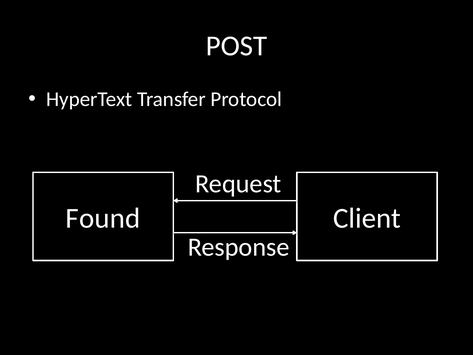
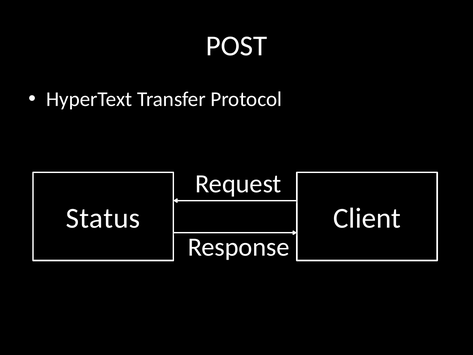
Found: Found -> Status
